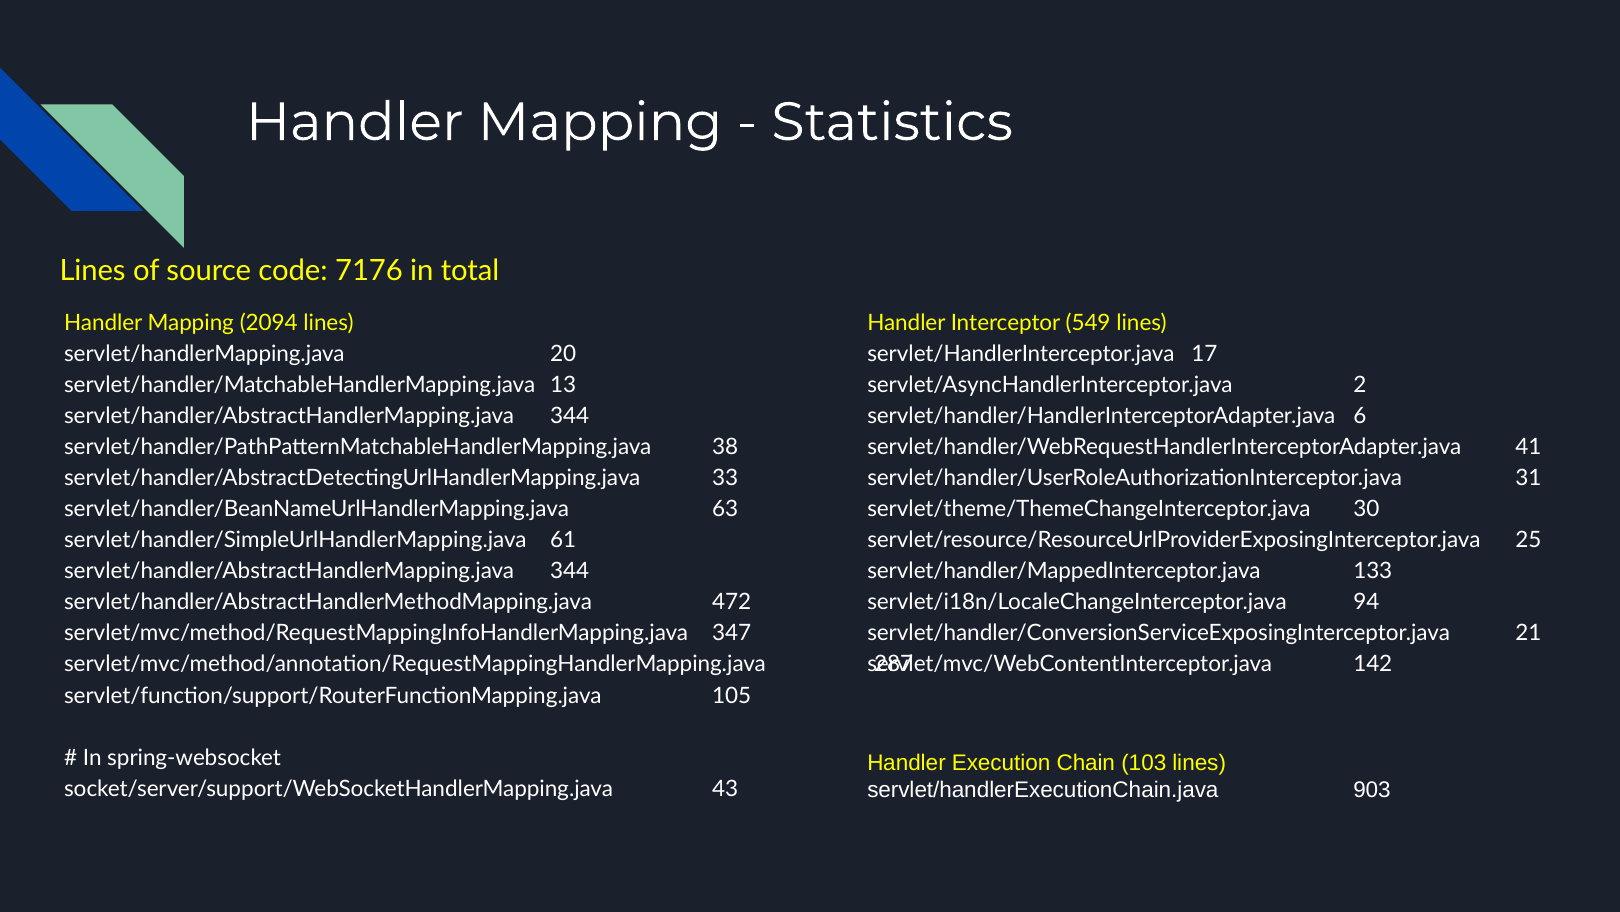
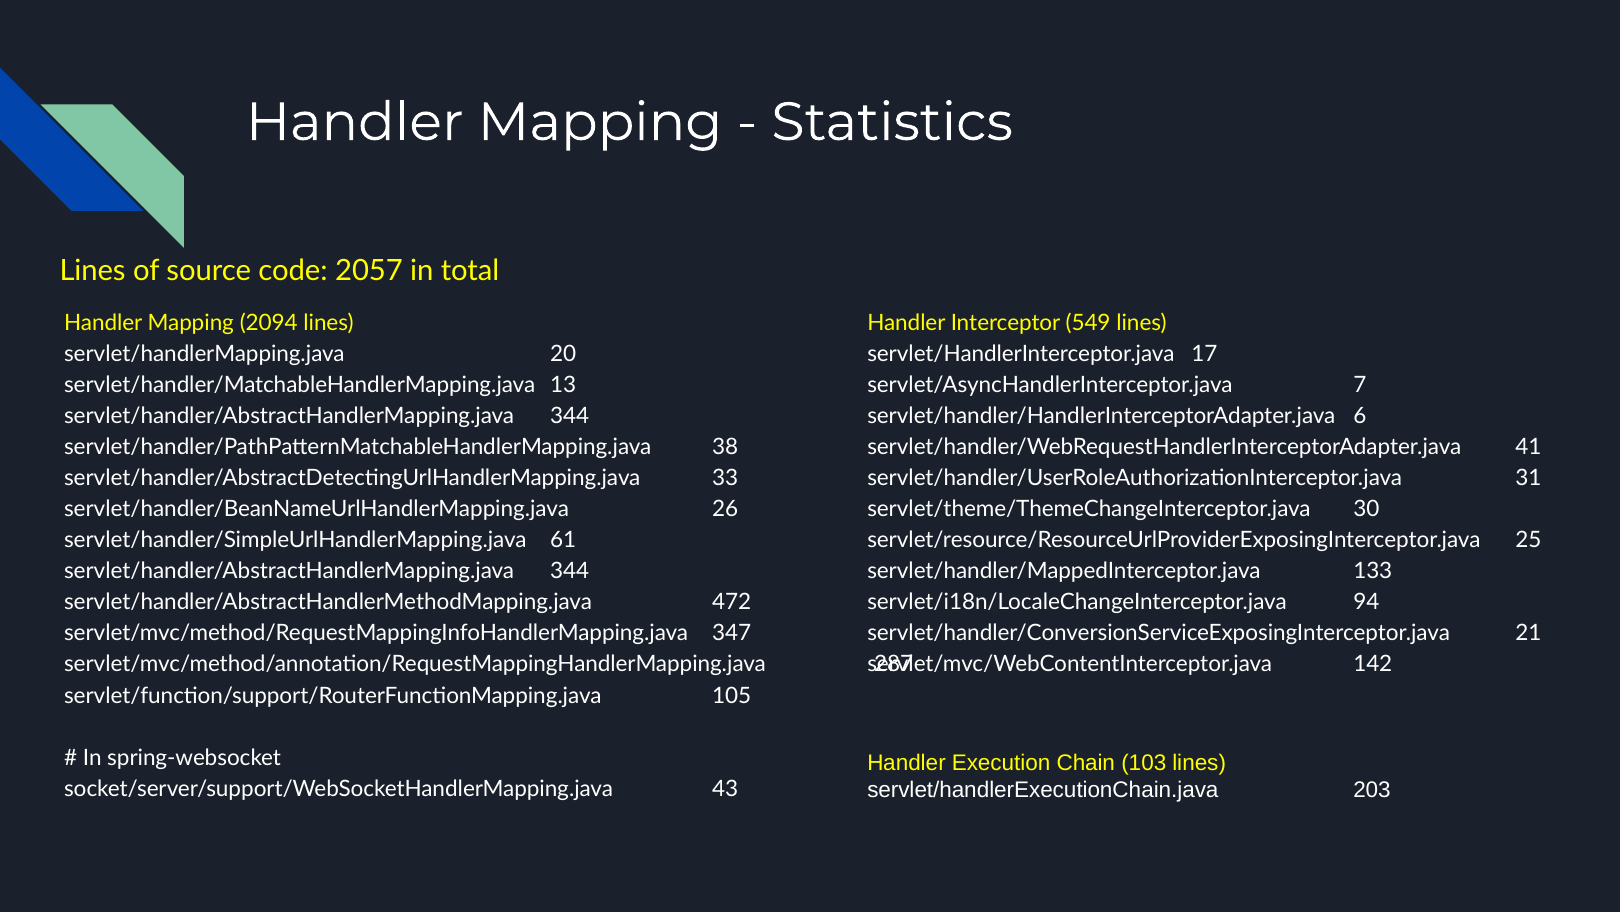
7176: 7176 -> 2057
2: 2 -> 7
63: 63 -> 26
903: 903 -> 203
